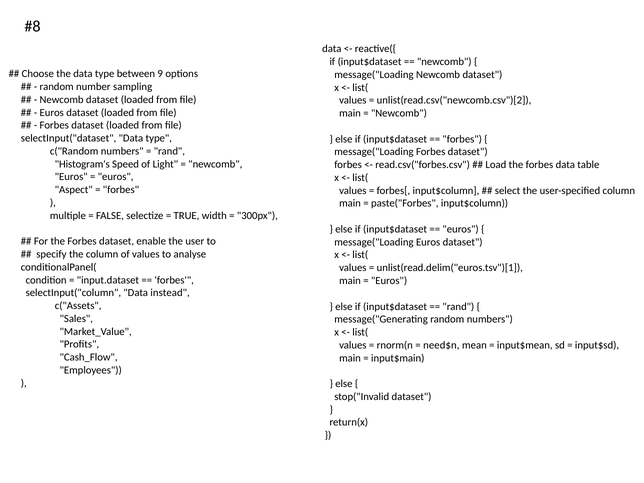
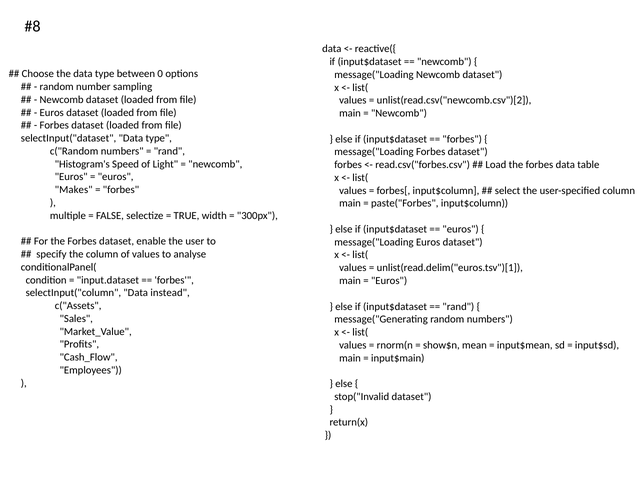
9: 9 -> 0
Aspect: Aspect -> Makes
need$n: need$n -> show$n
